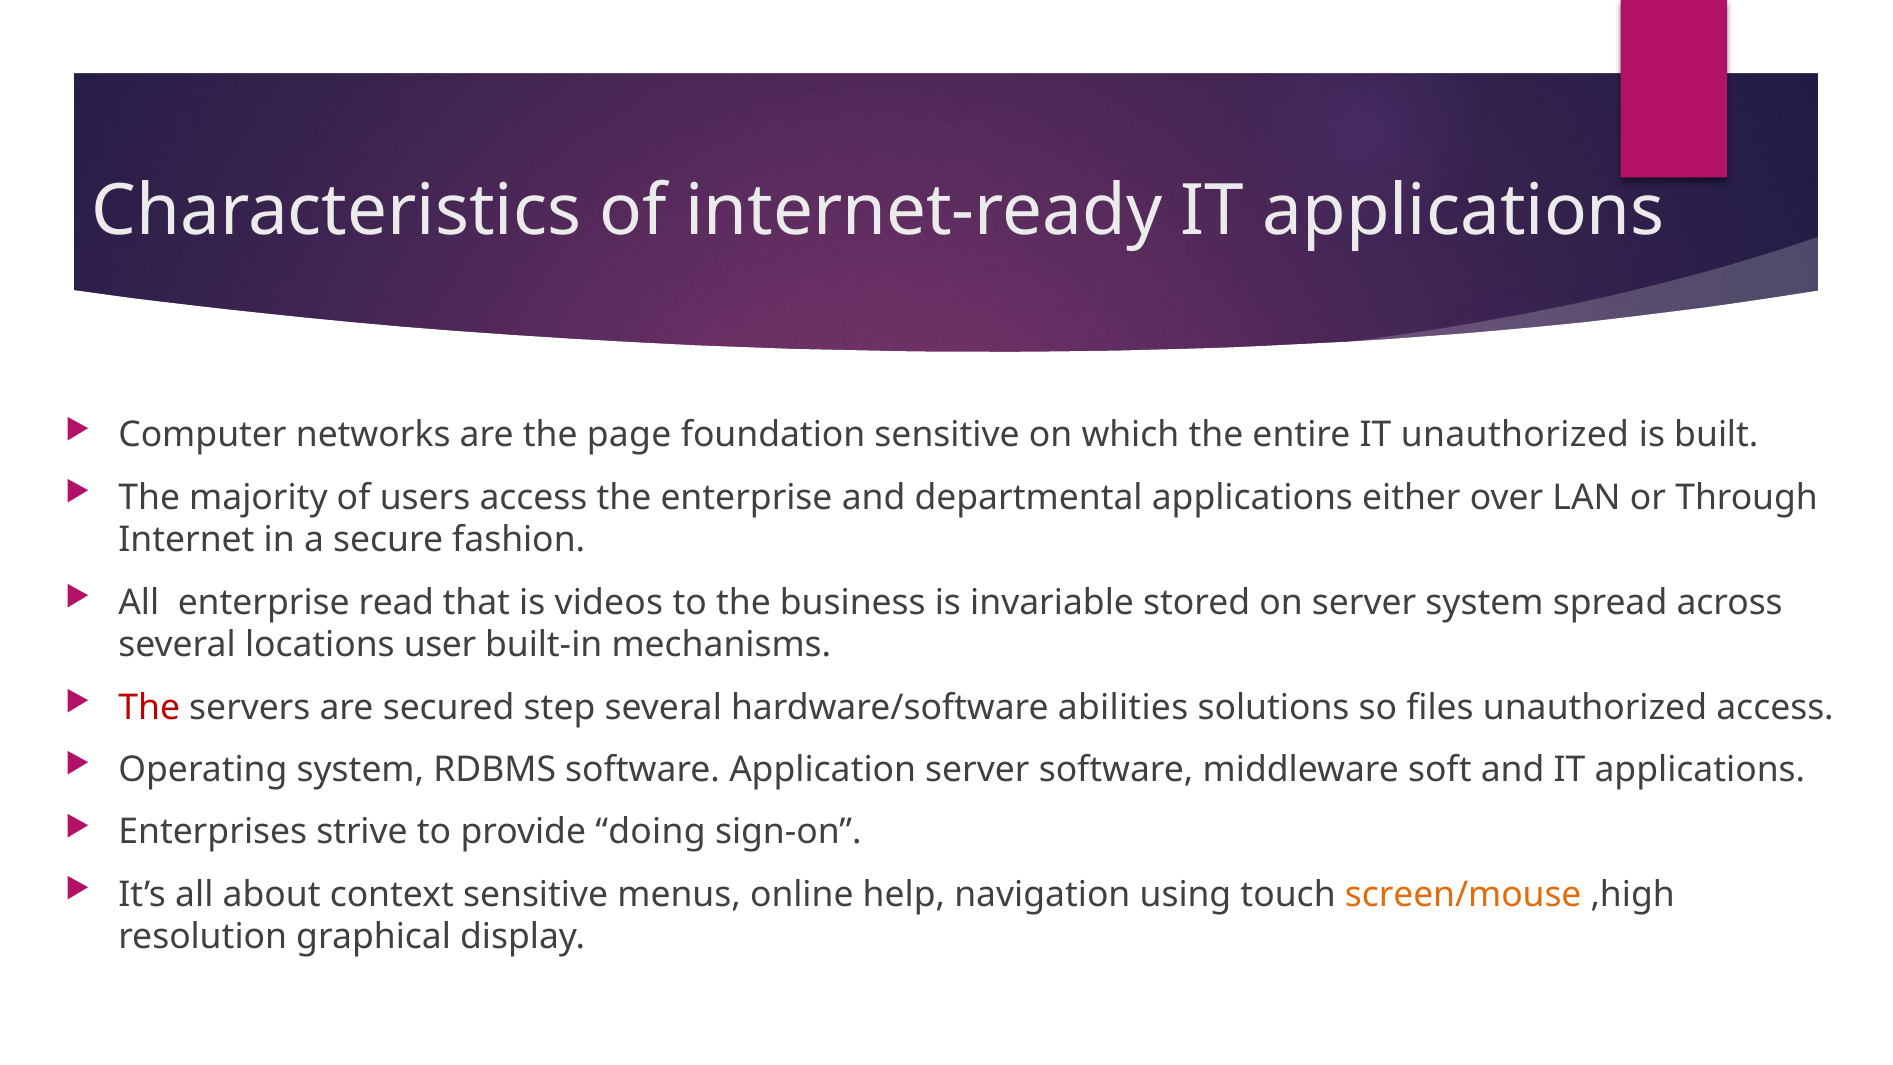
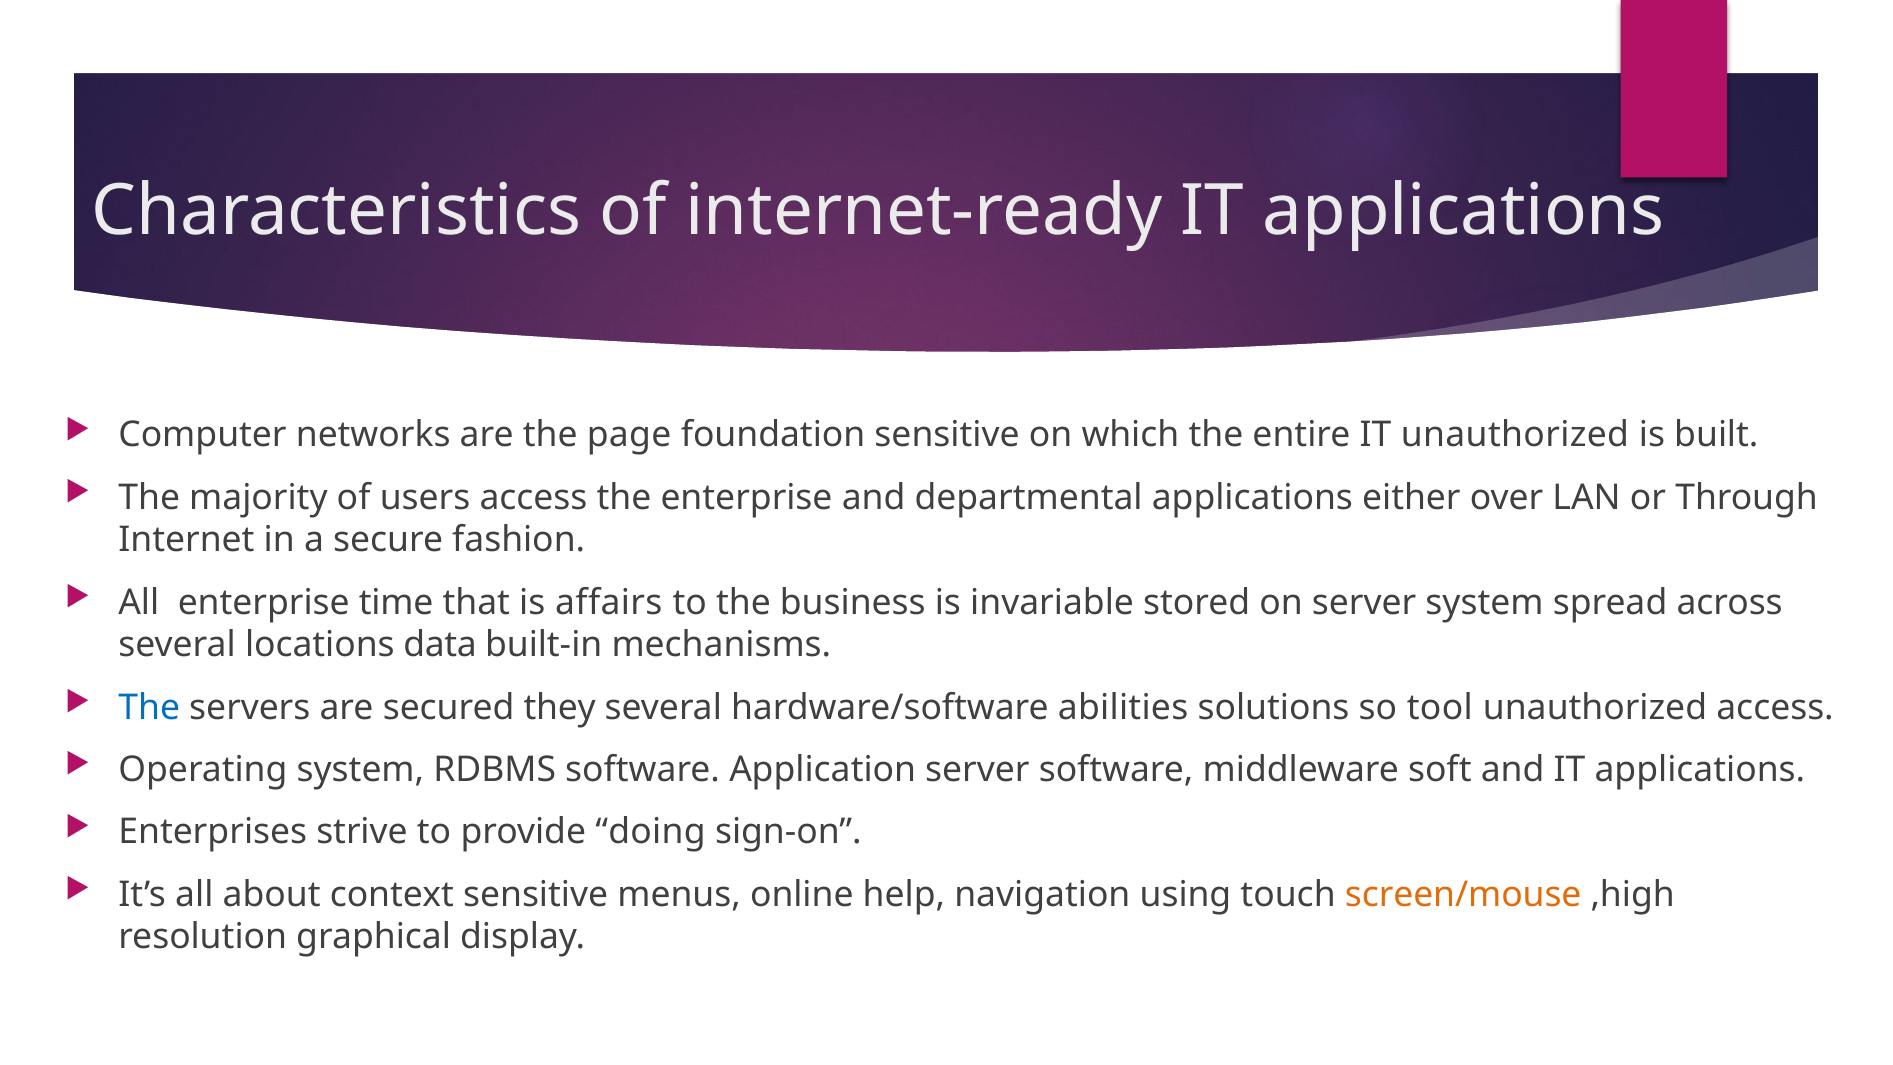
read: read -> time
videos: videos -> affairs
user: user -> data
The at (149, 707) colour: red -> blue
step: step -> they
files: files -> tool
